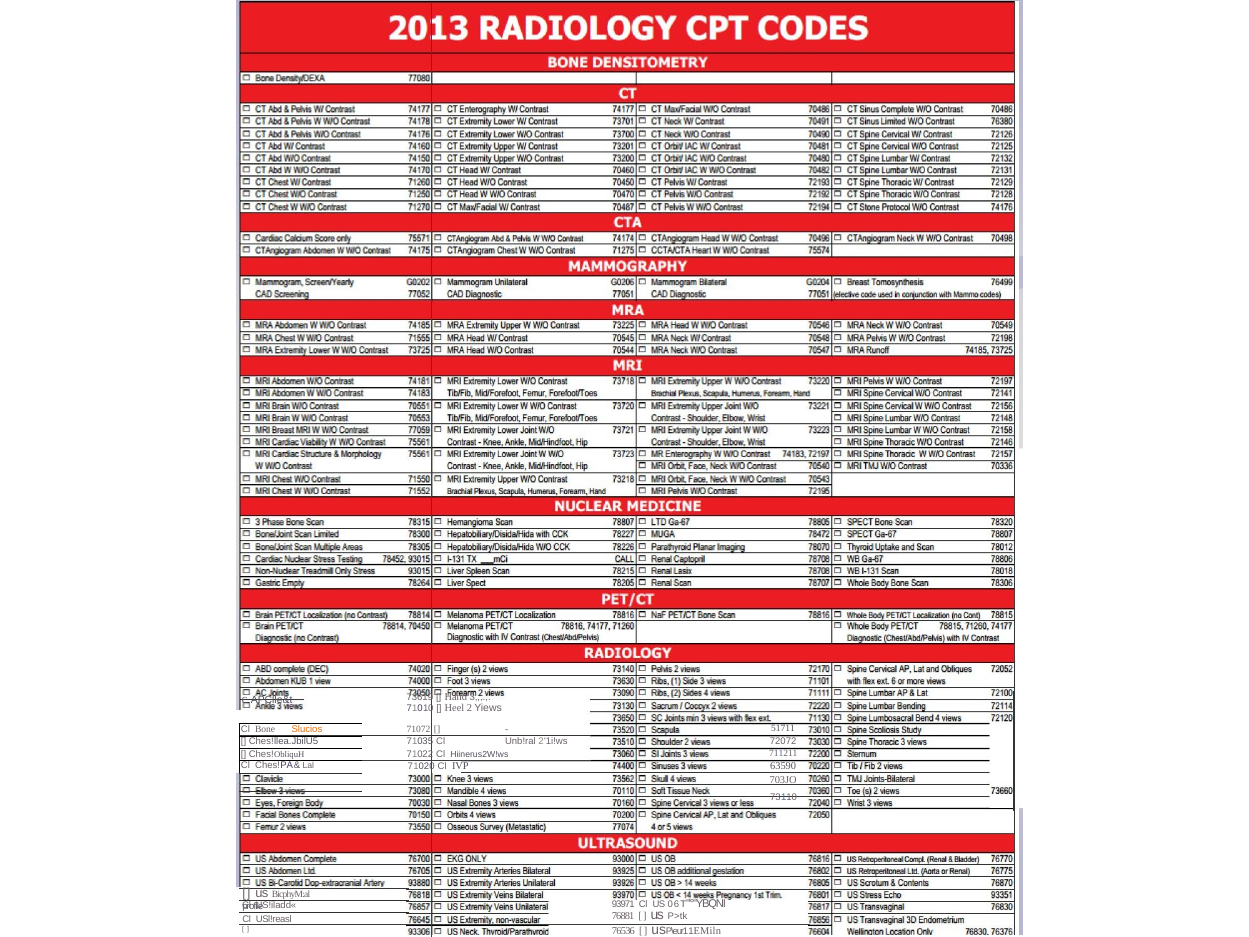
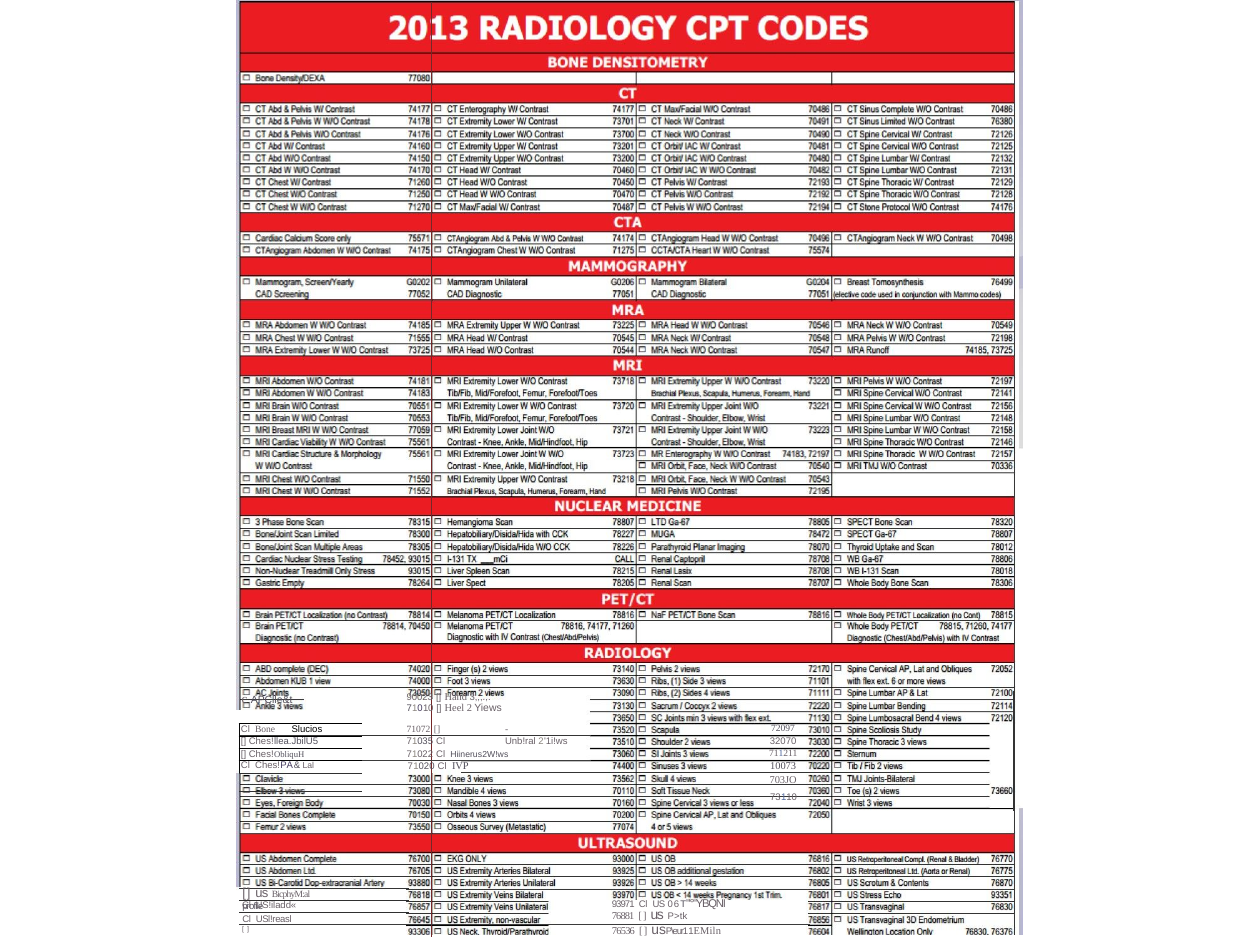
73619: 73619 -> 90023
Slucios colour: orange -> black
51711: 51711 -> 72097
72072: 72072 -> 32070
63590: 63590 -> 10073
